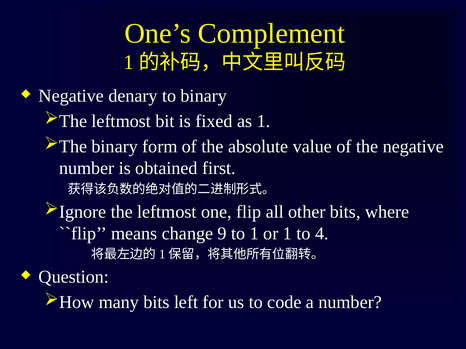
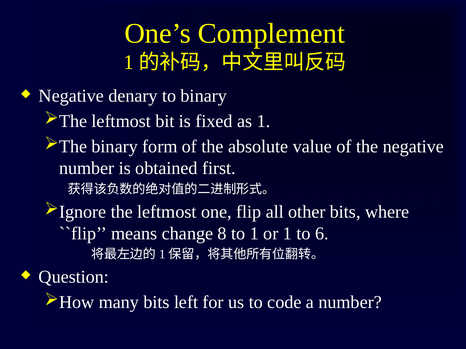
9: 9 -> 8
4: 4 -> 6
